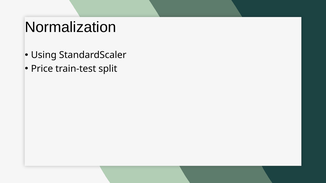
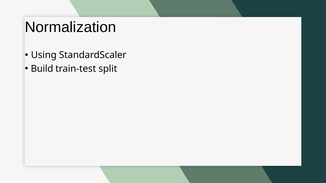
Price: Price -> Build
